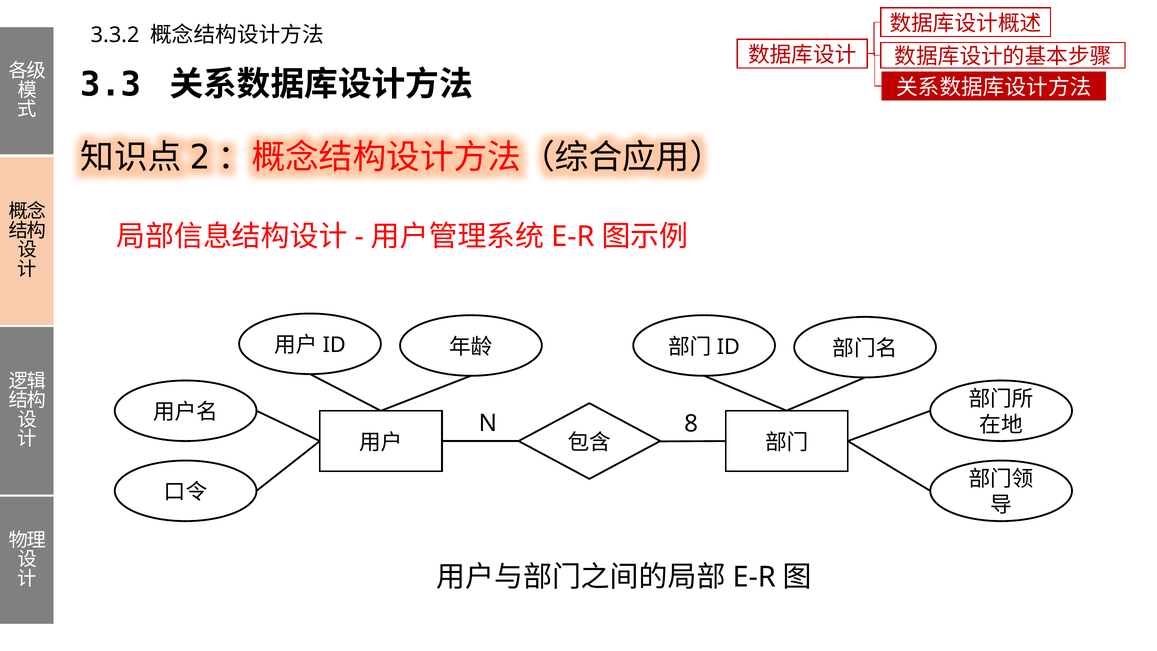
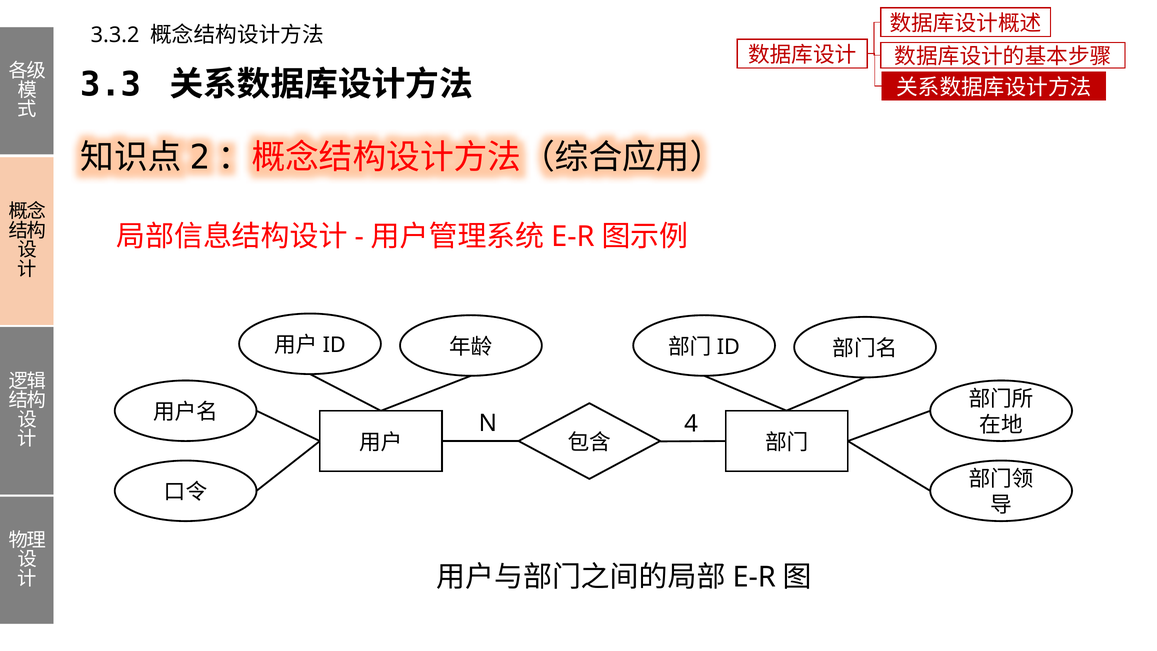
8: 8 -> 4
